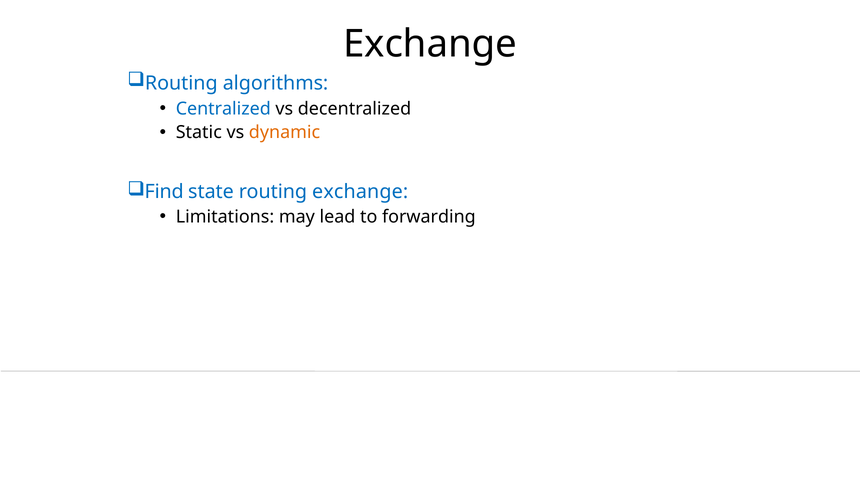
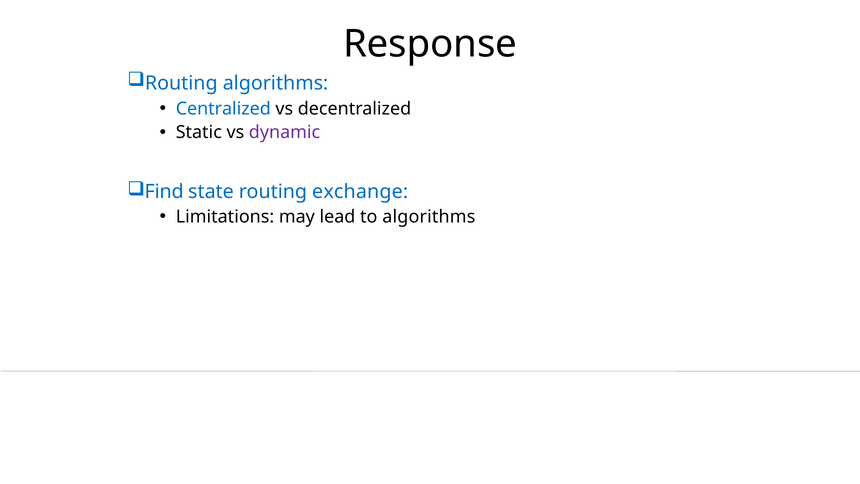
Exchange at (430, 44): Exchange -> Response
dynamic colour: orange -> purple
to forwarding: forwarding -> algorithms
